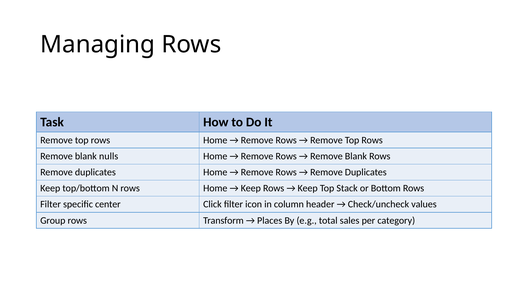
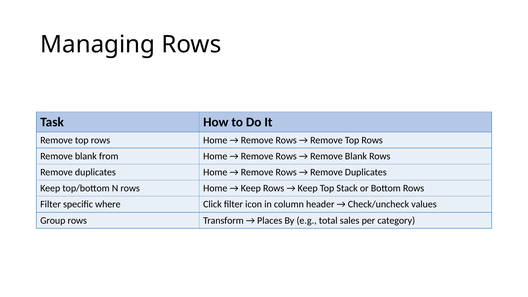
nulls: nulls -> from
center: center -> where
